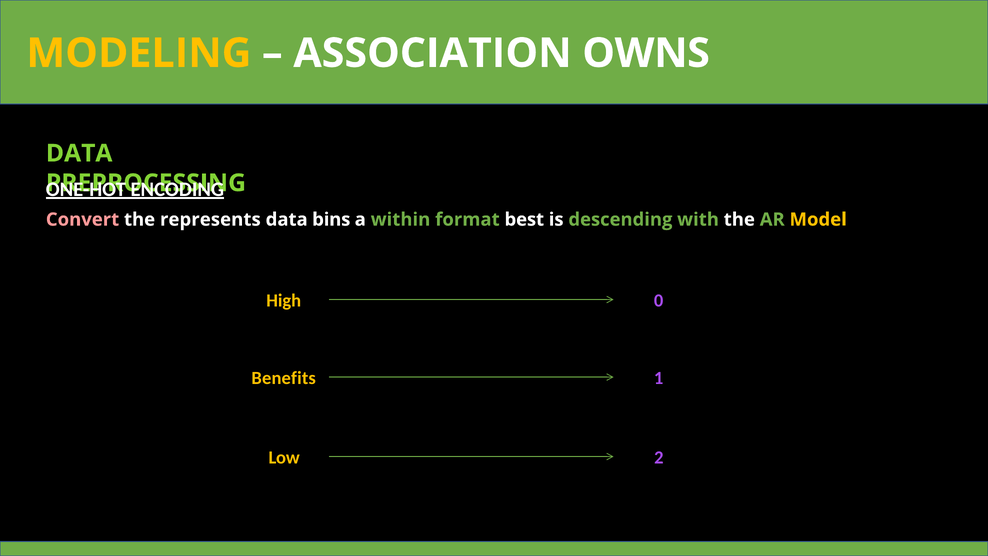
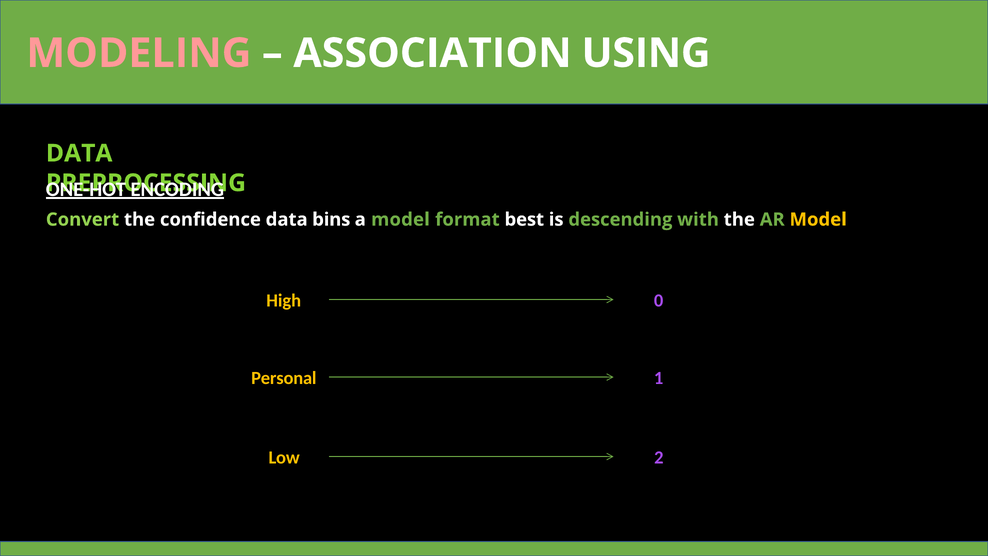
MODELING colour: yellow -> pink
OWNS: OWNS -> USING
Convert colour: pink -> light green
represents: represents -> confidence
a within: within -> model
Benefits: Benefits -> Personal
